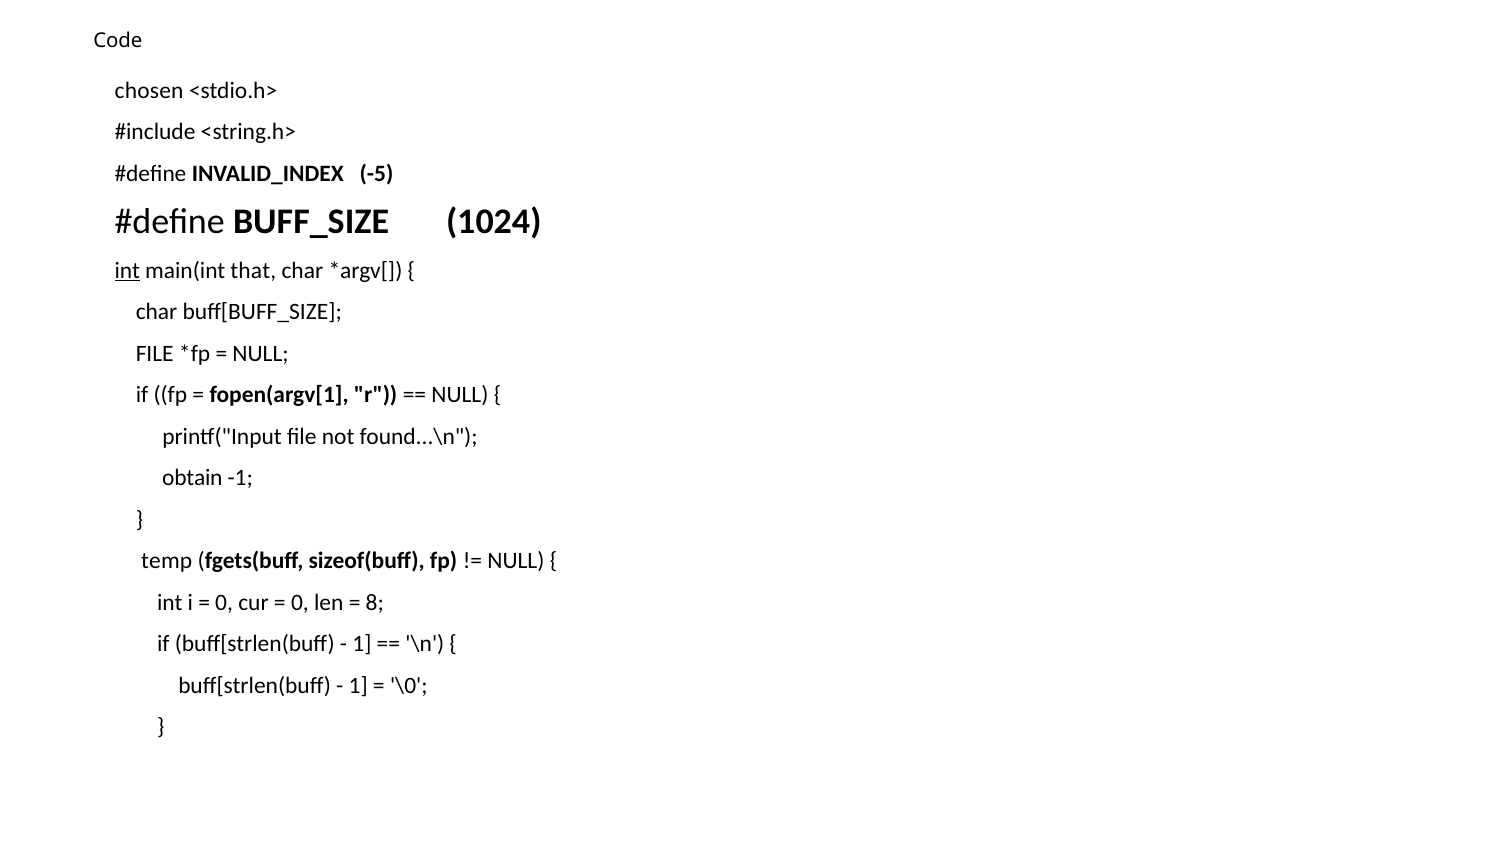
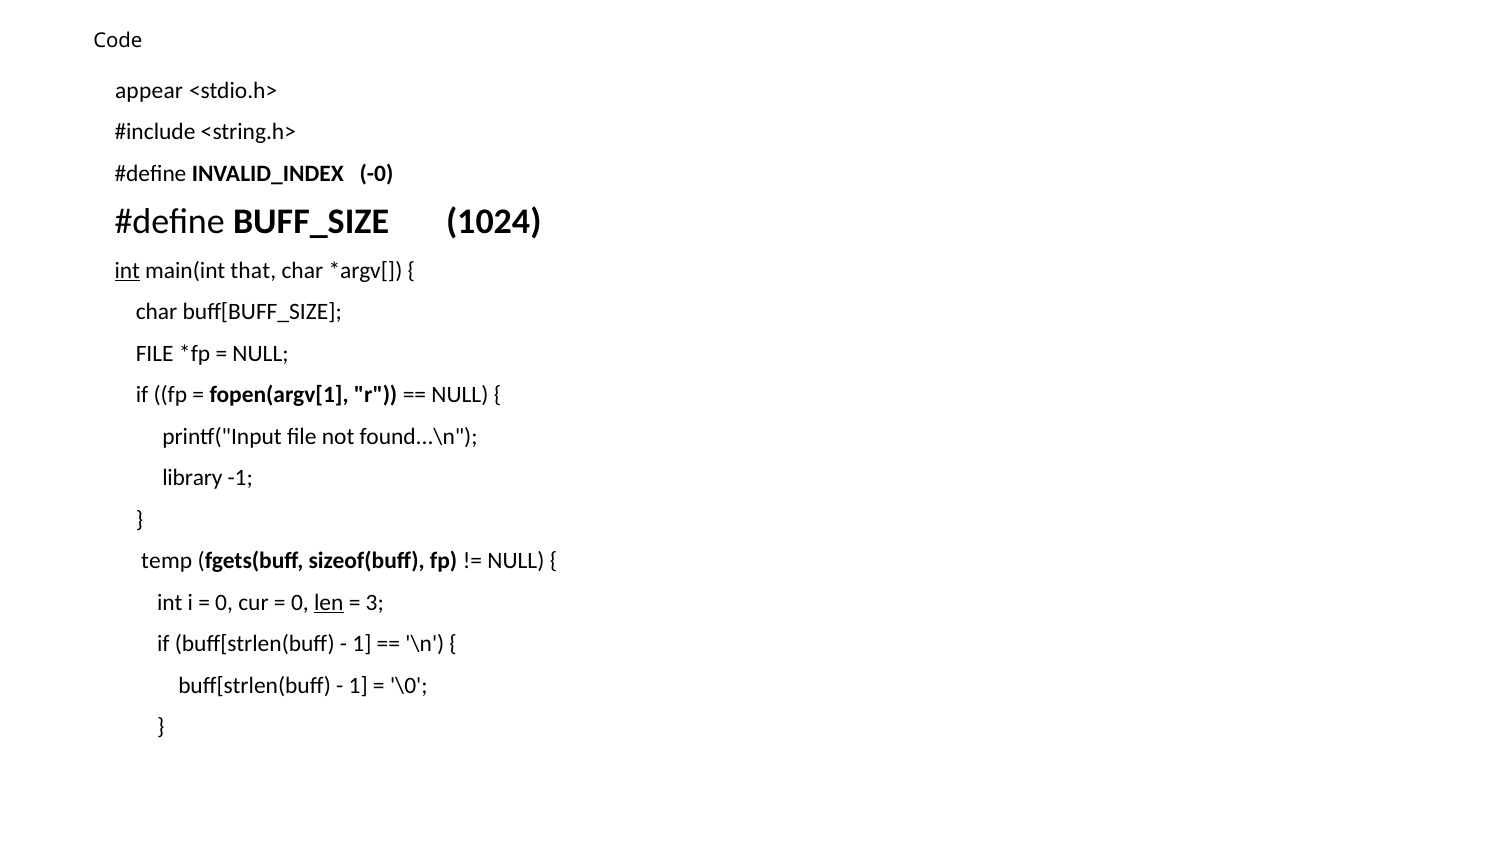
chosen: chosen -> appear
-5: -5 -> -0
obtain: obtain -> library
len underline: none -> present
8: 8 -> 3
